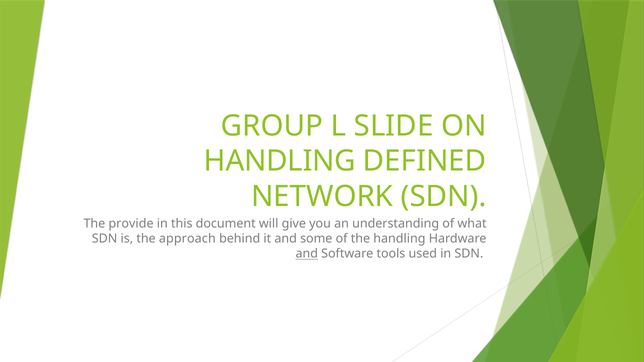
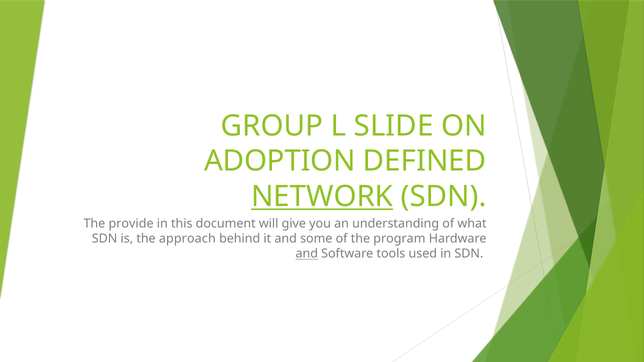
HANDLING at (280, 161): HANDLING -> ADOPTION
NETWORK underline: none -> present
the handling: handling -> program
